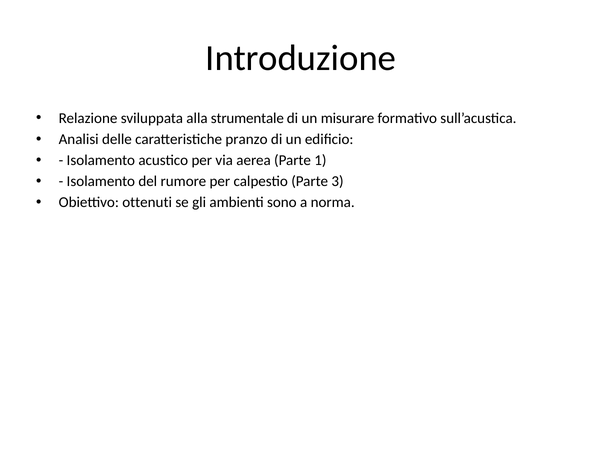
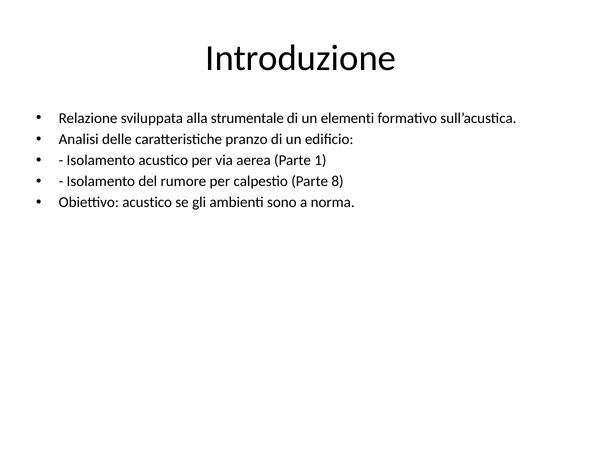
misurare: misurare -> elementi
3: 3 -> 8
Obiettivo ottenuti: ottenuti -> acustico
